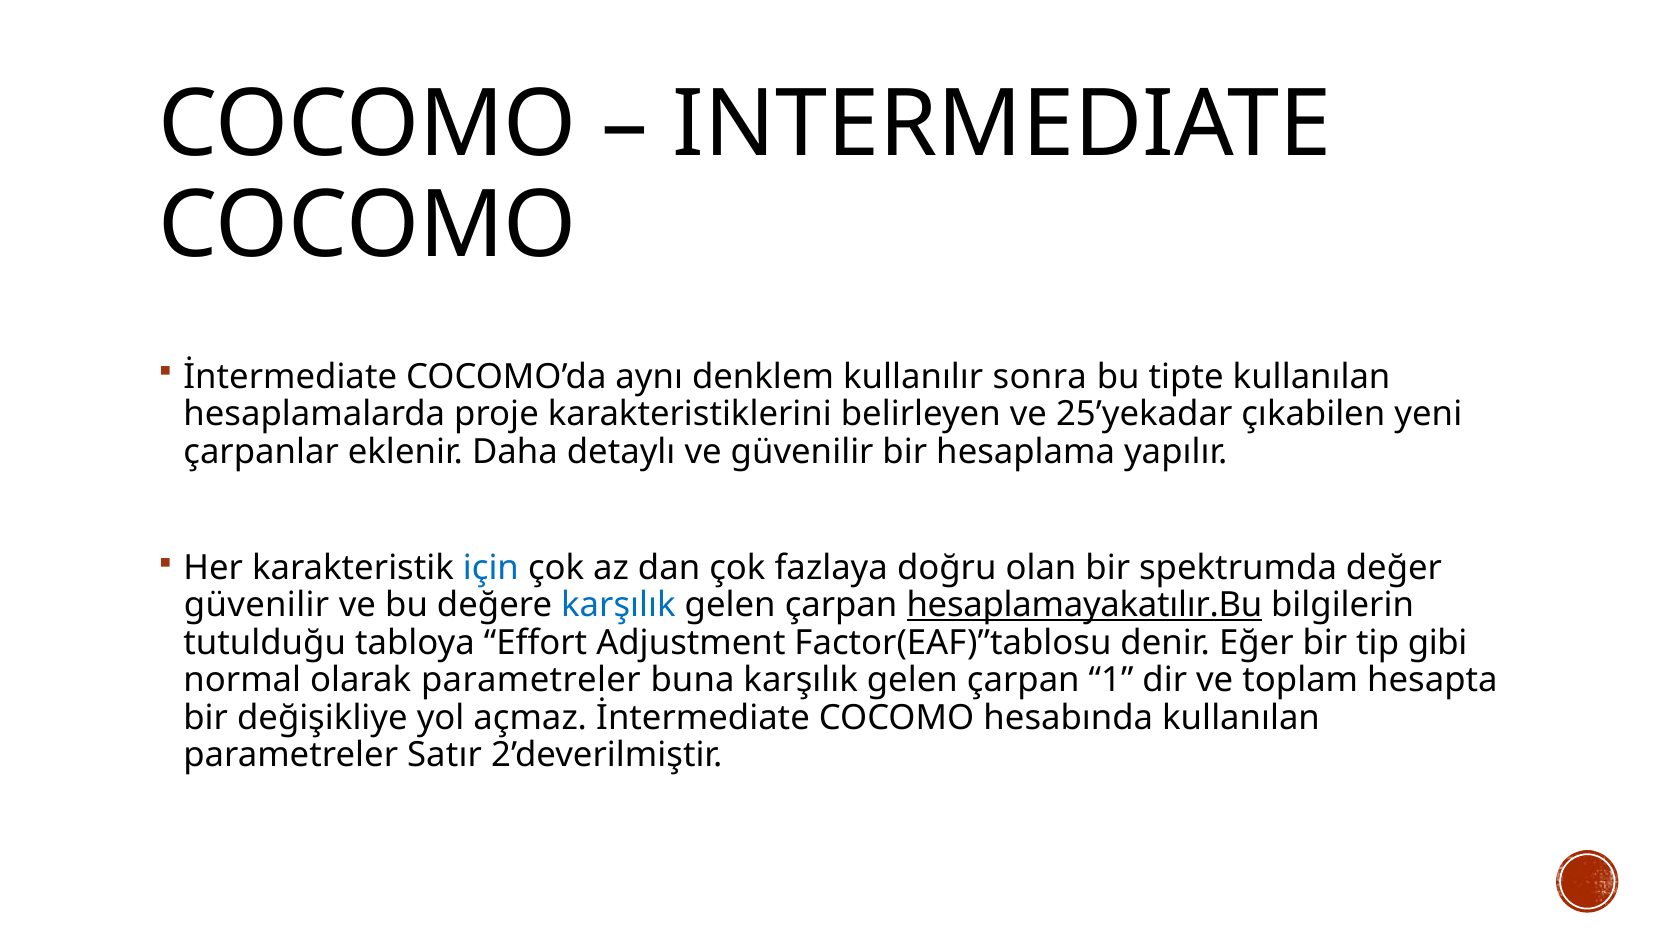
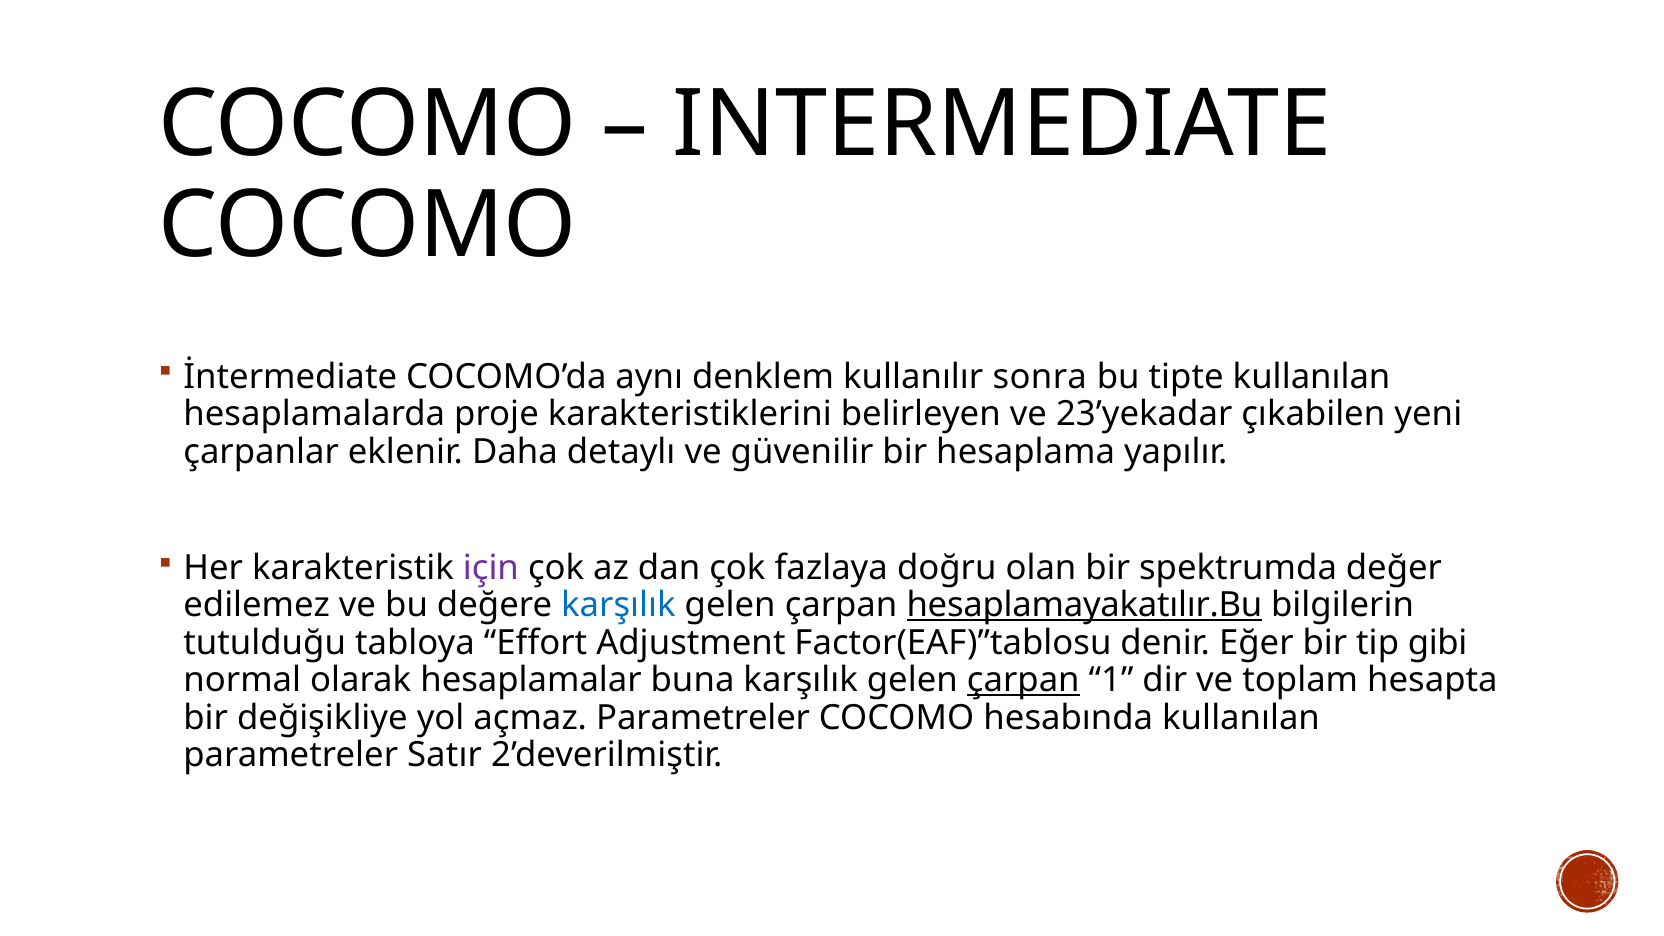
25’yekadar: 25’yekadar -> 23’yekadar
için colour: blue -> purple
güvenilir at (257, 605): güvenilir -> edilemez
olarak parametreler: parametreler -> hesaplamalar
çarpan at (1023, 680) underline: none -> present
açmaz İntermediate: İntermediate -> Parametreler
